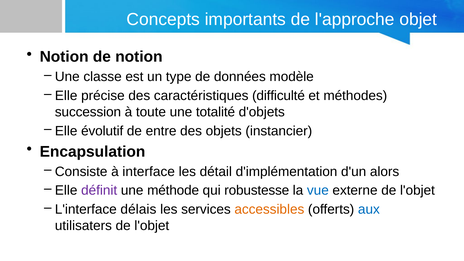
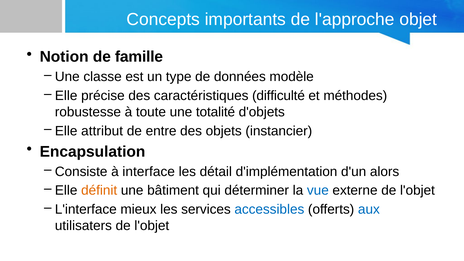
de notion: notion -> famille
succession: succession -> robustesse
évolutif: évolutif -> attribut
définit colour: purple -> orange
méthode: méthode -> bâtiment
robustesse: robustesse -> déterminer
délais: délais -> mieux
accessibles colour: orange -> blue
